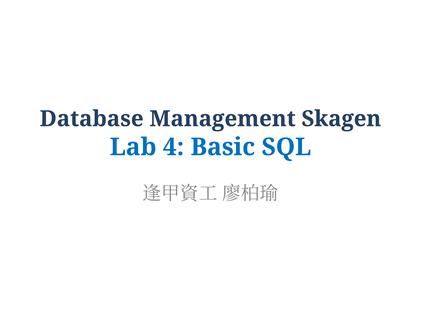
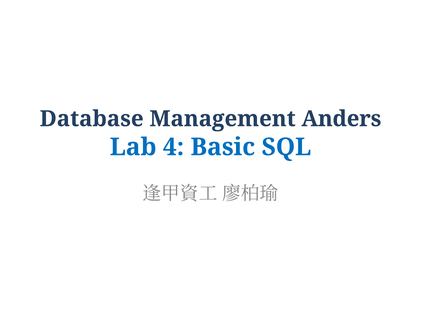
Skagen: Skagen -> Anders
